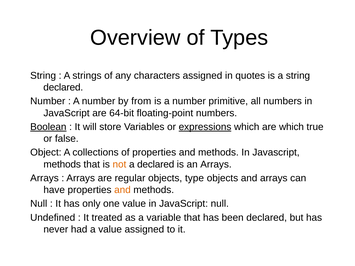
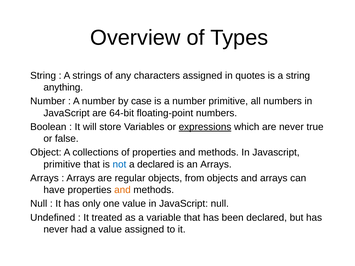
declared at (63, 88): declared -> anything
from: from -> case
Boolean underline: present -> none
are which: which -> never
methods at (62, 164): methods -> primitive
not colour: orange -> blue
type: type -> from
